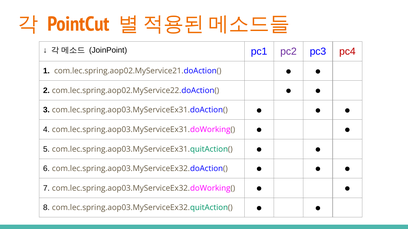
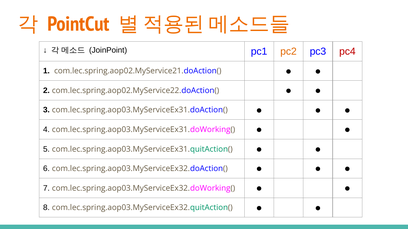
pc2 colour: purple -> orange
